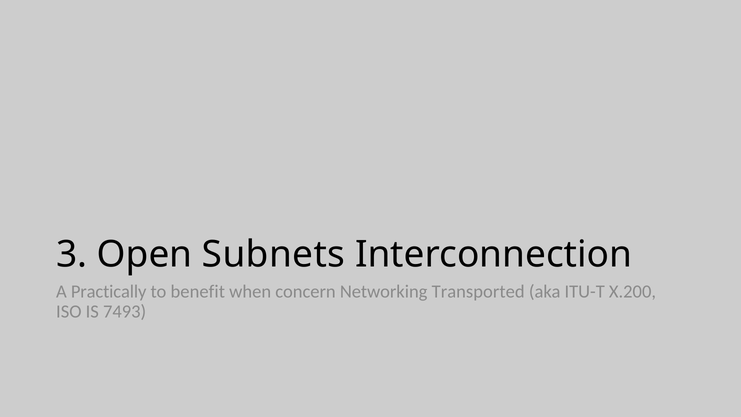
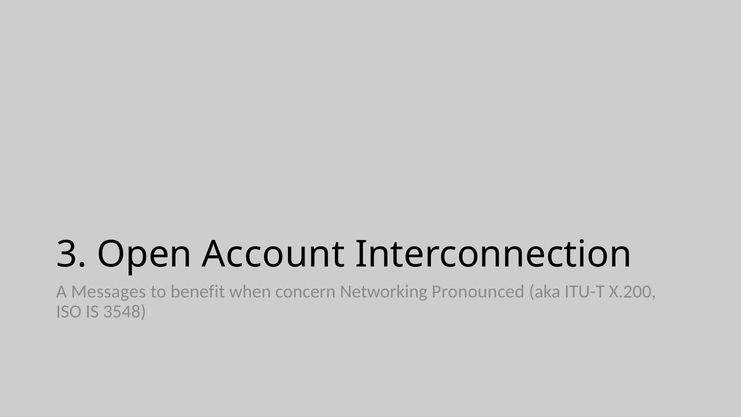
Subnets: Subnets -> Account
Practically: Practically -> Messages
Transported: Transported -> Pronounced
7493: 7493 -> 3548
